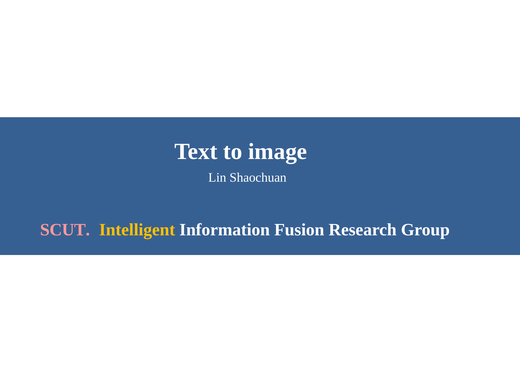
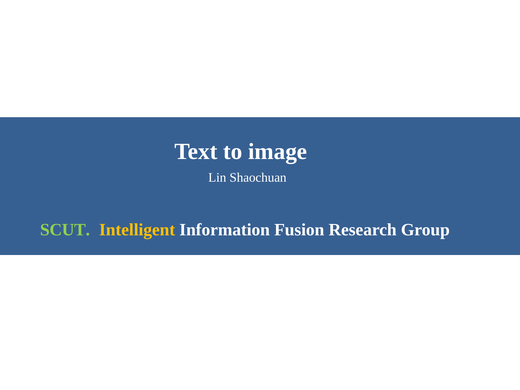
SCUT colour: pink -> light green
